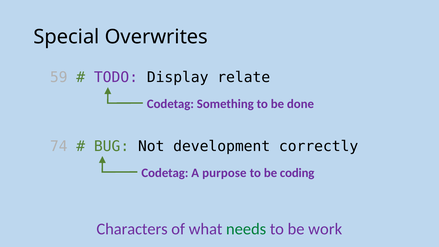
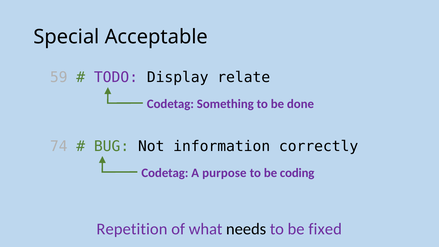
Overwrites: Overwrites -> Acceptable
development: development -> information
Characters: Characters -> Repetition
needs colour: green -> black
work: work -> fixed
